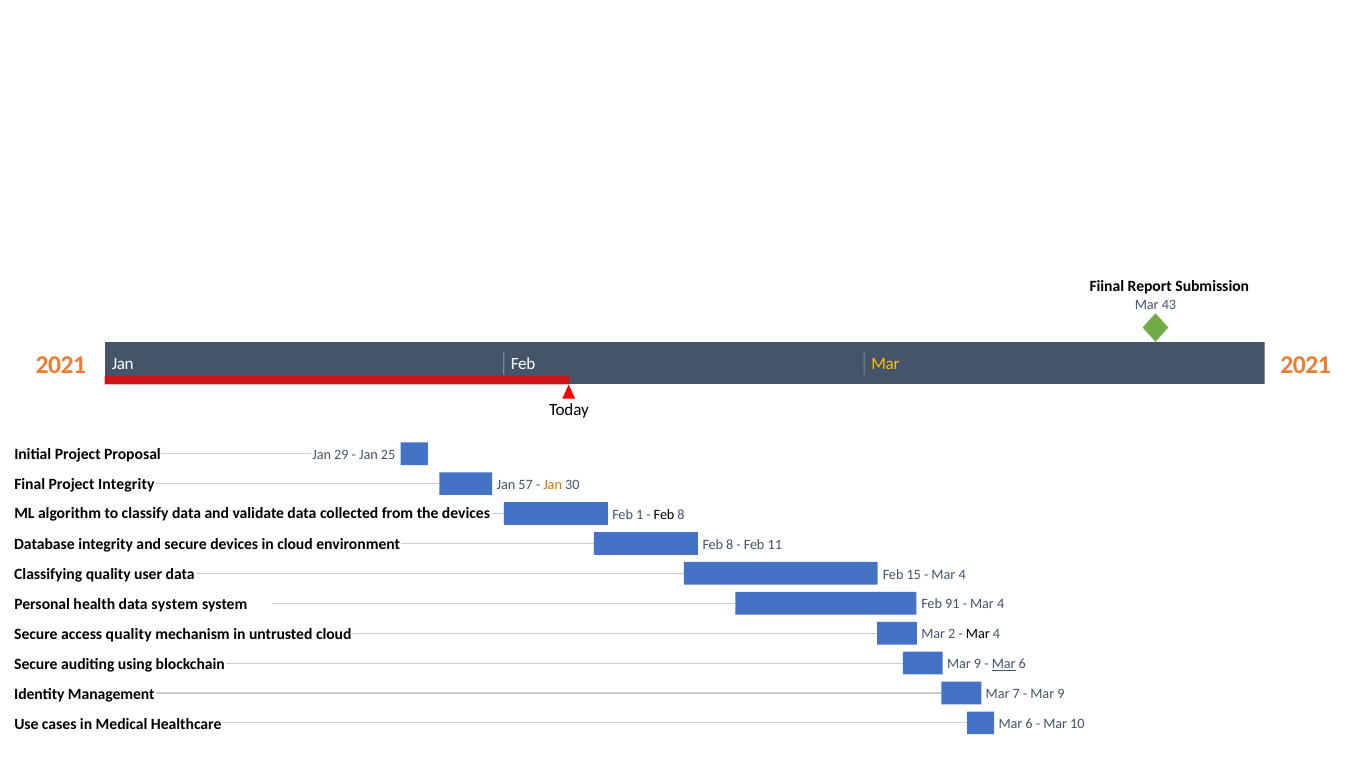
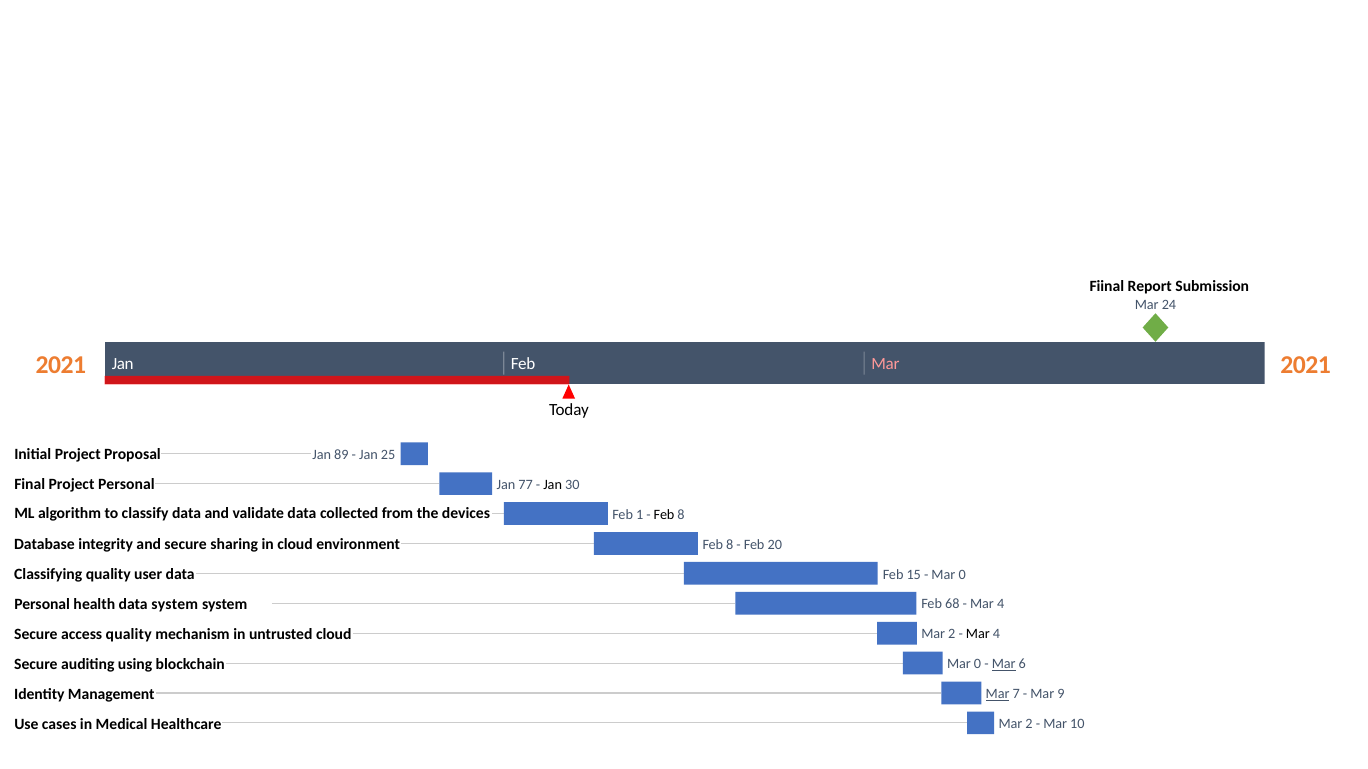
43: 43 -> 24
Mar at (885, 365) colour: yellow -> pink
29: 29 -> 89
Project Integrity: Integrity -> Personal
57: 57 -> 77
Jan at (553, 485) colour: orange -> black
secure devices: devices -> sharing
11: 11 -> 20
4 at (962, 575): 4 -> 0
91: 91 -> 68
9 at (978, 665): 9 -> 0
Mar at (998, 694) underline: none -> present
6 at (1029, 724): 6 -> 2
